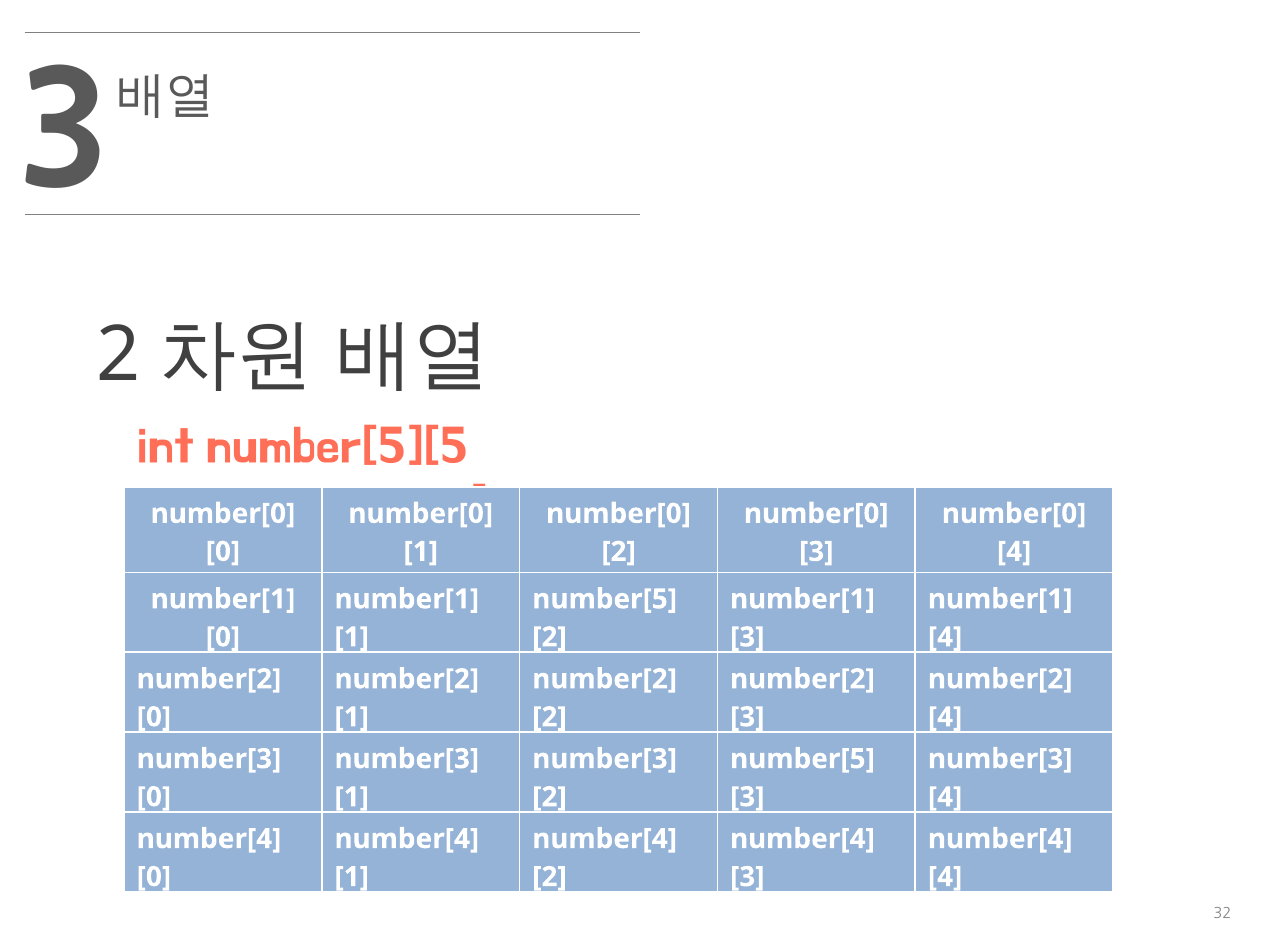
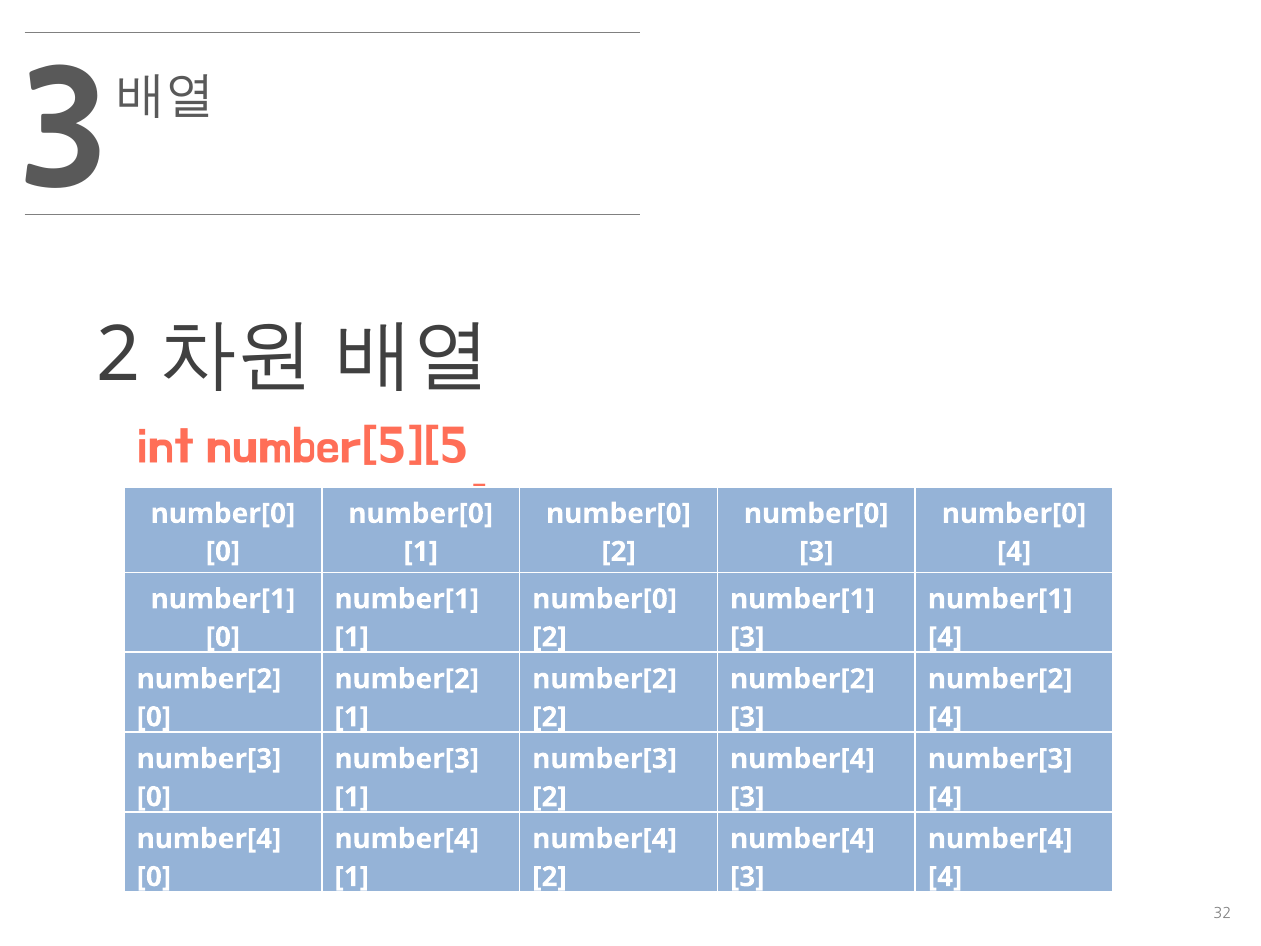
number[5 at (605, 599): number[5 -> number[0
number[5 at (802, 759): number[5 -> number[4
